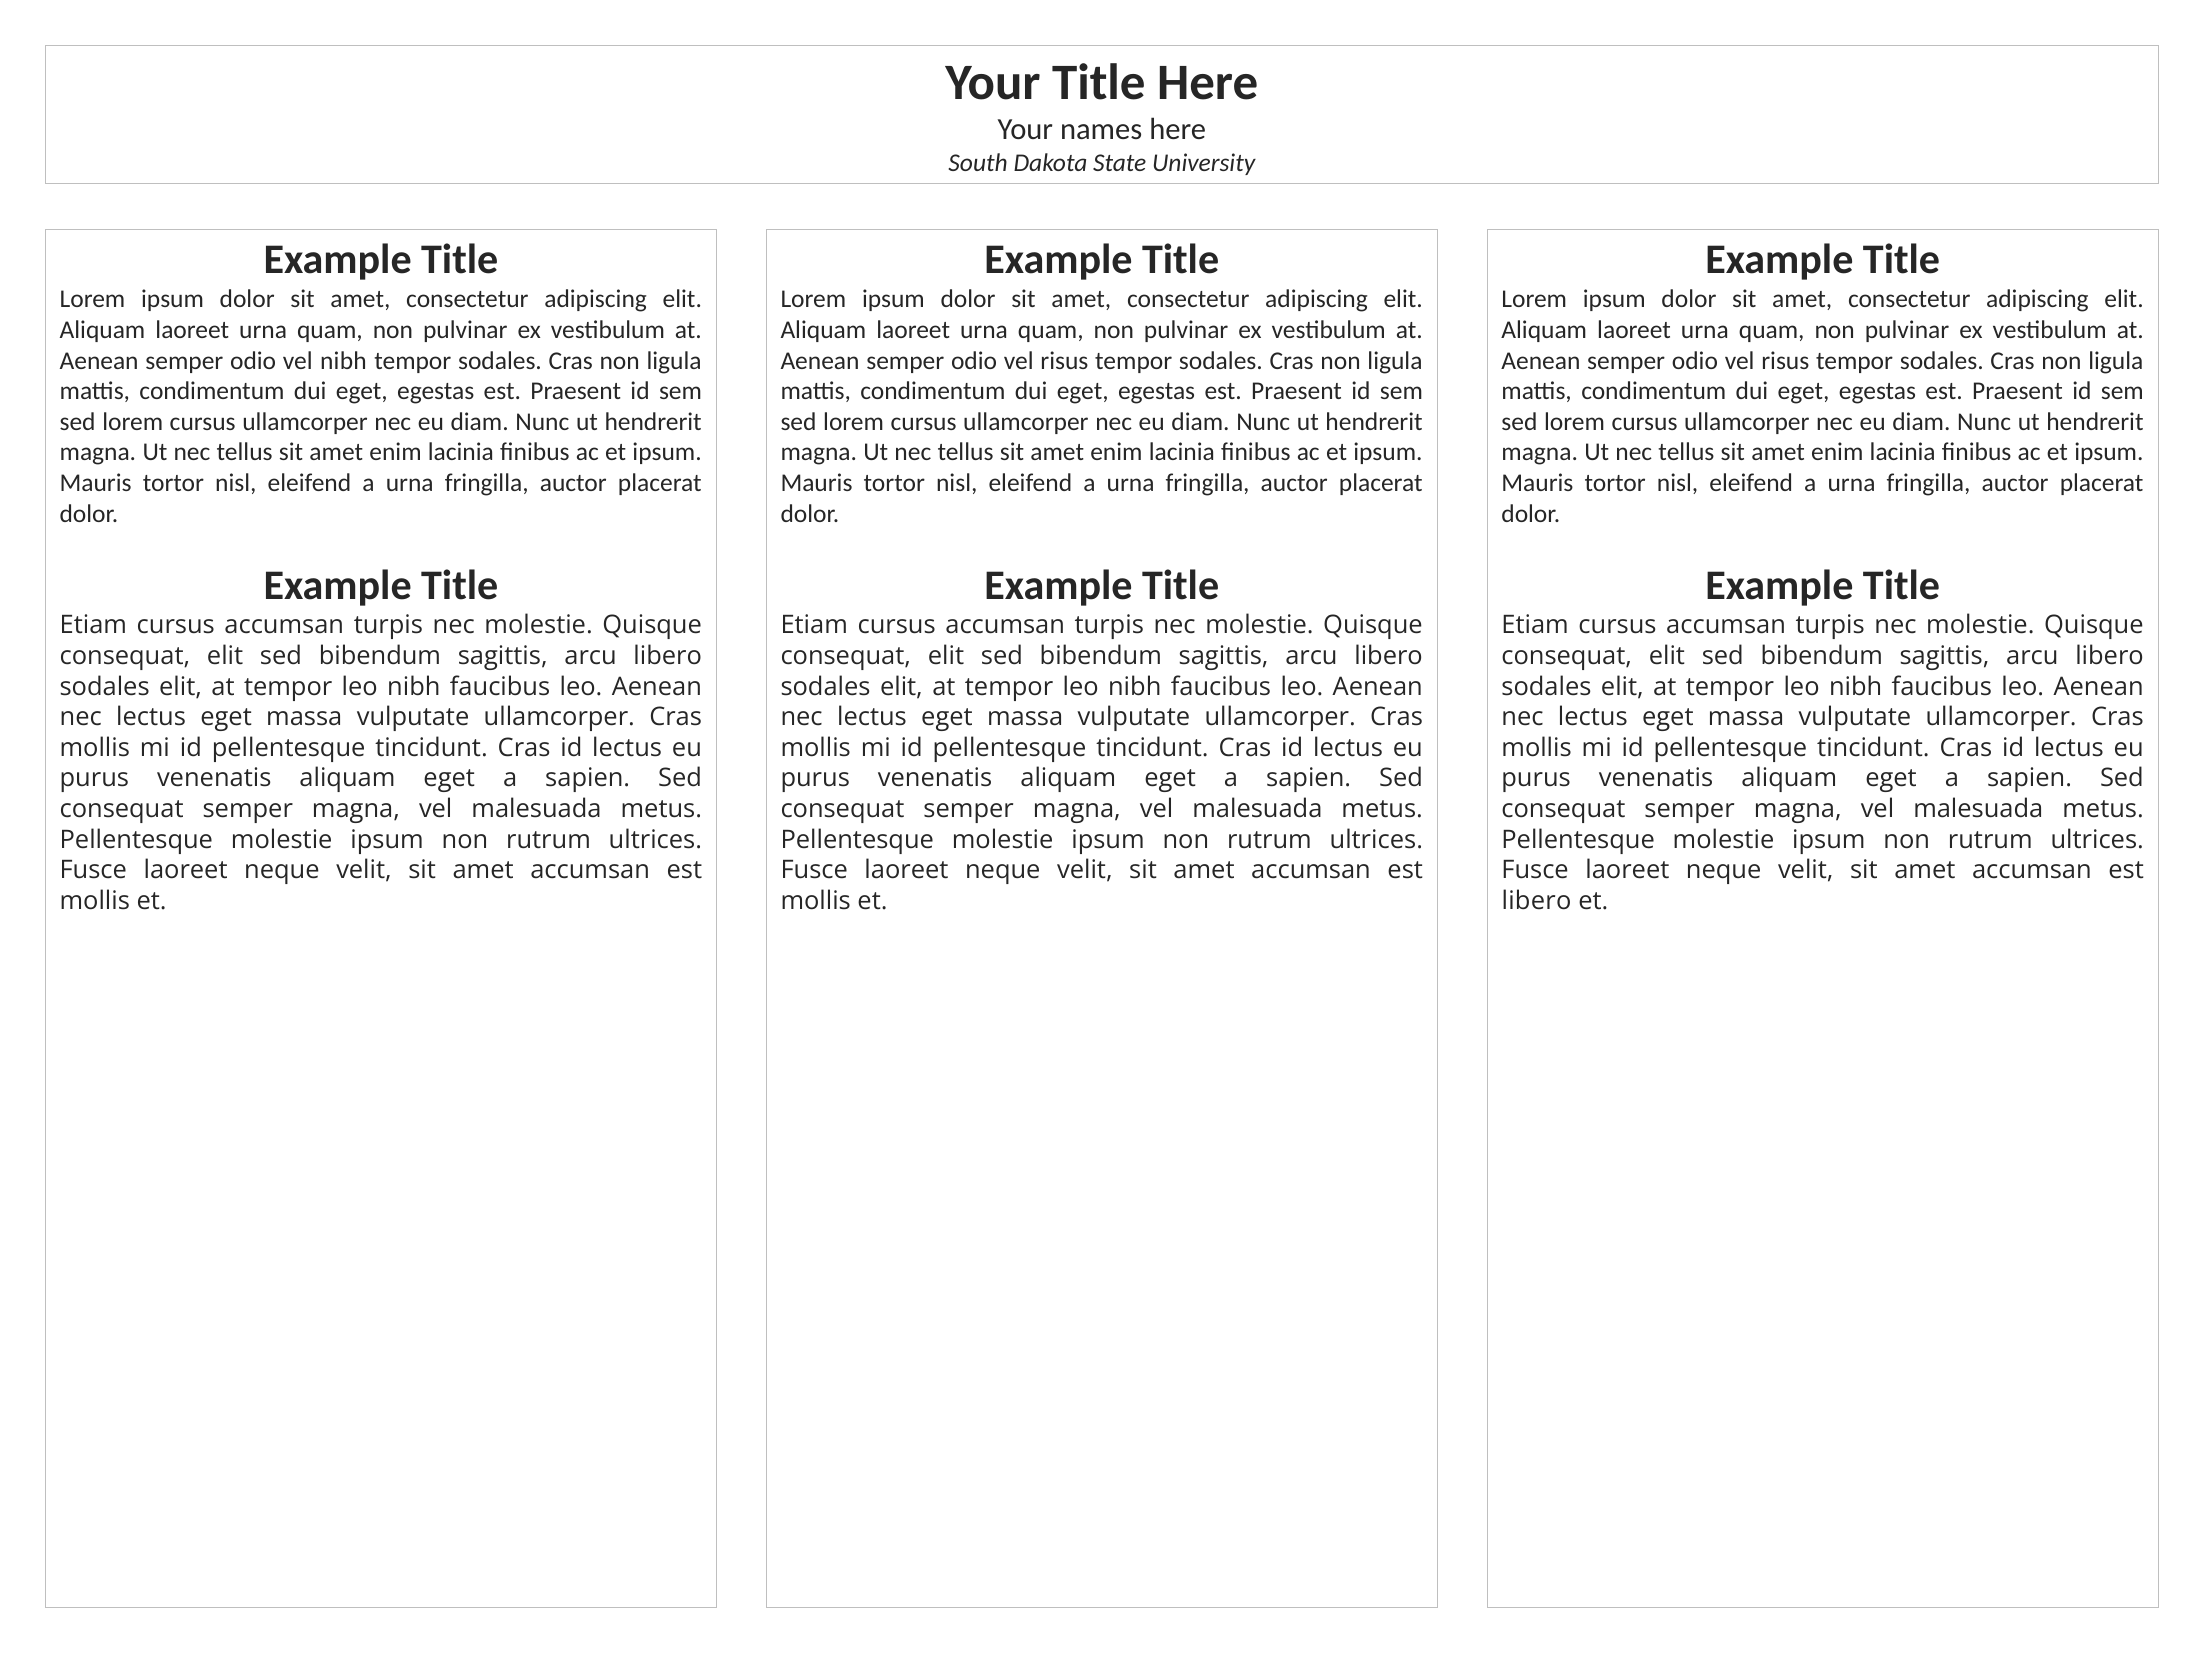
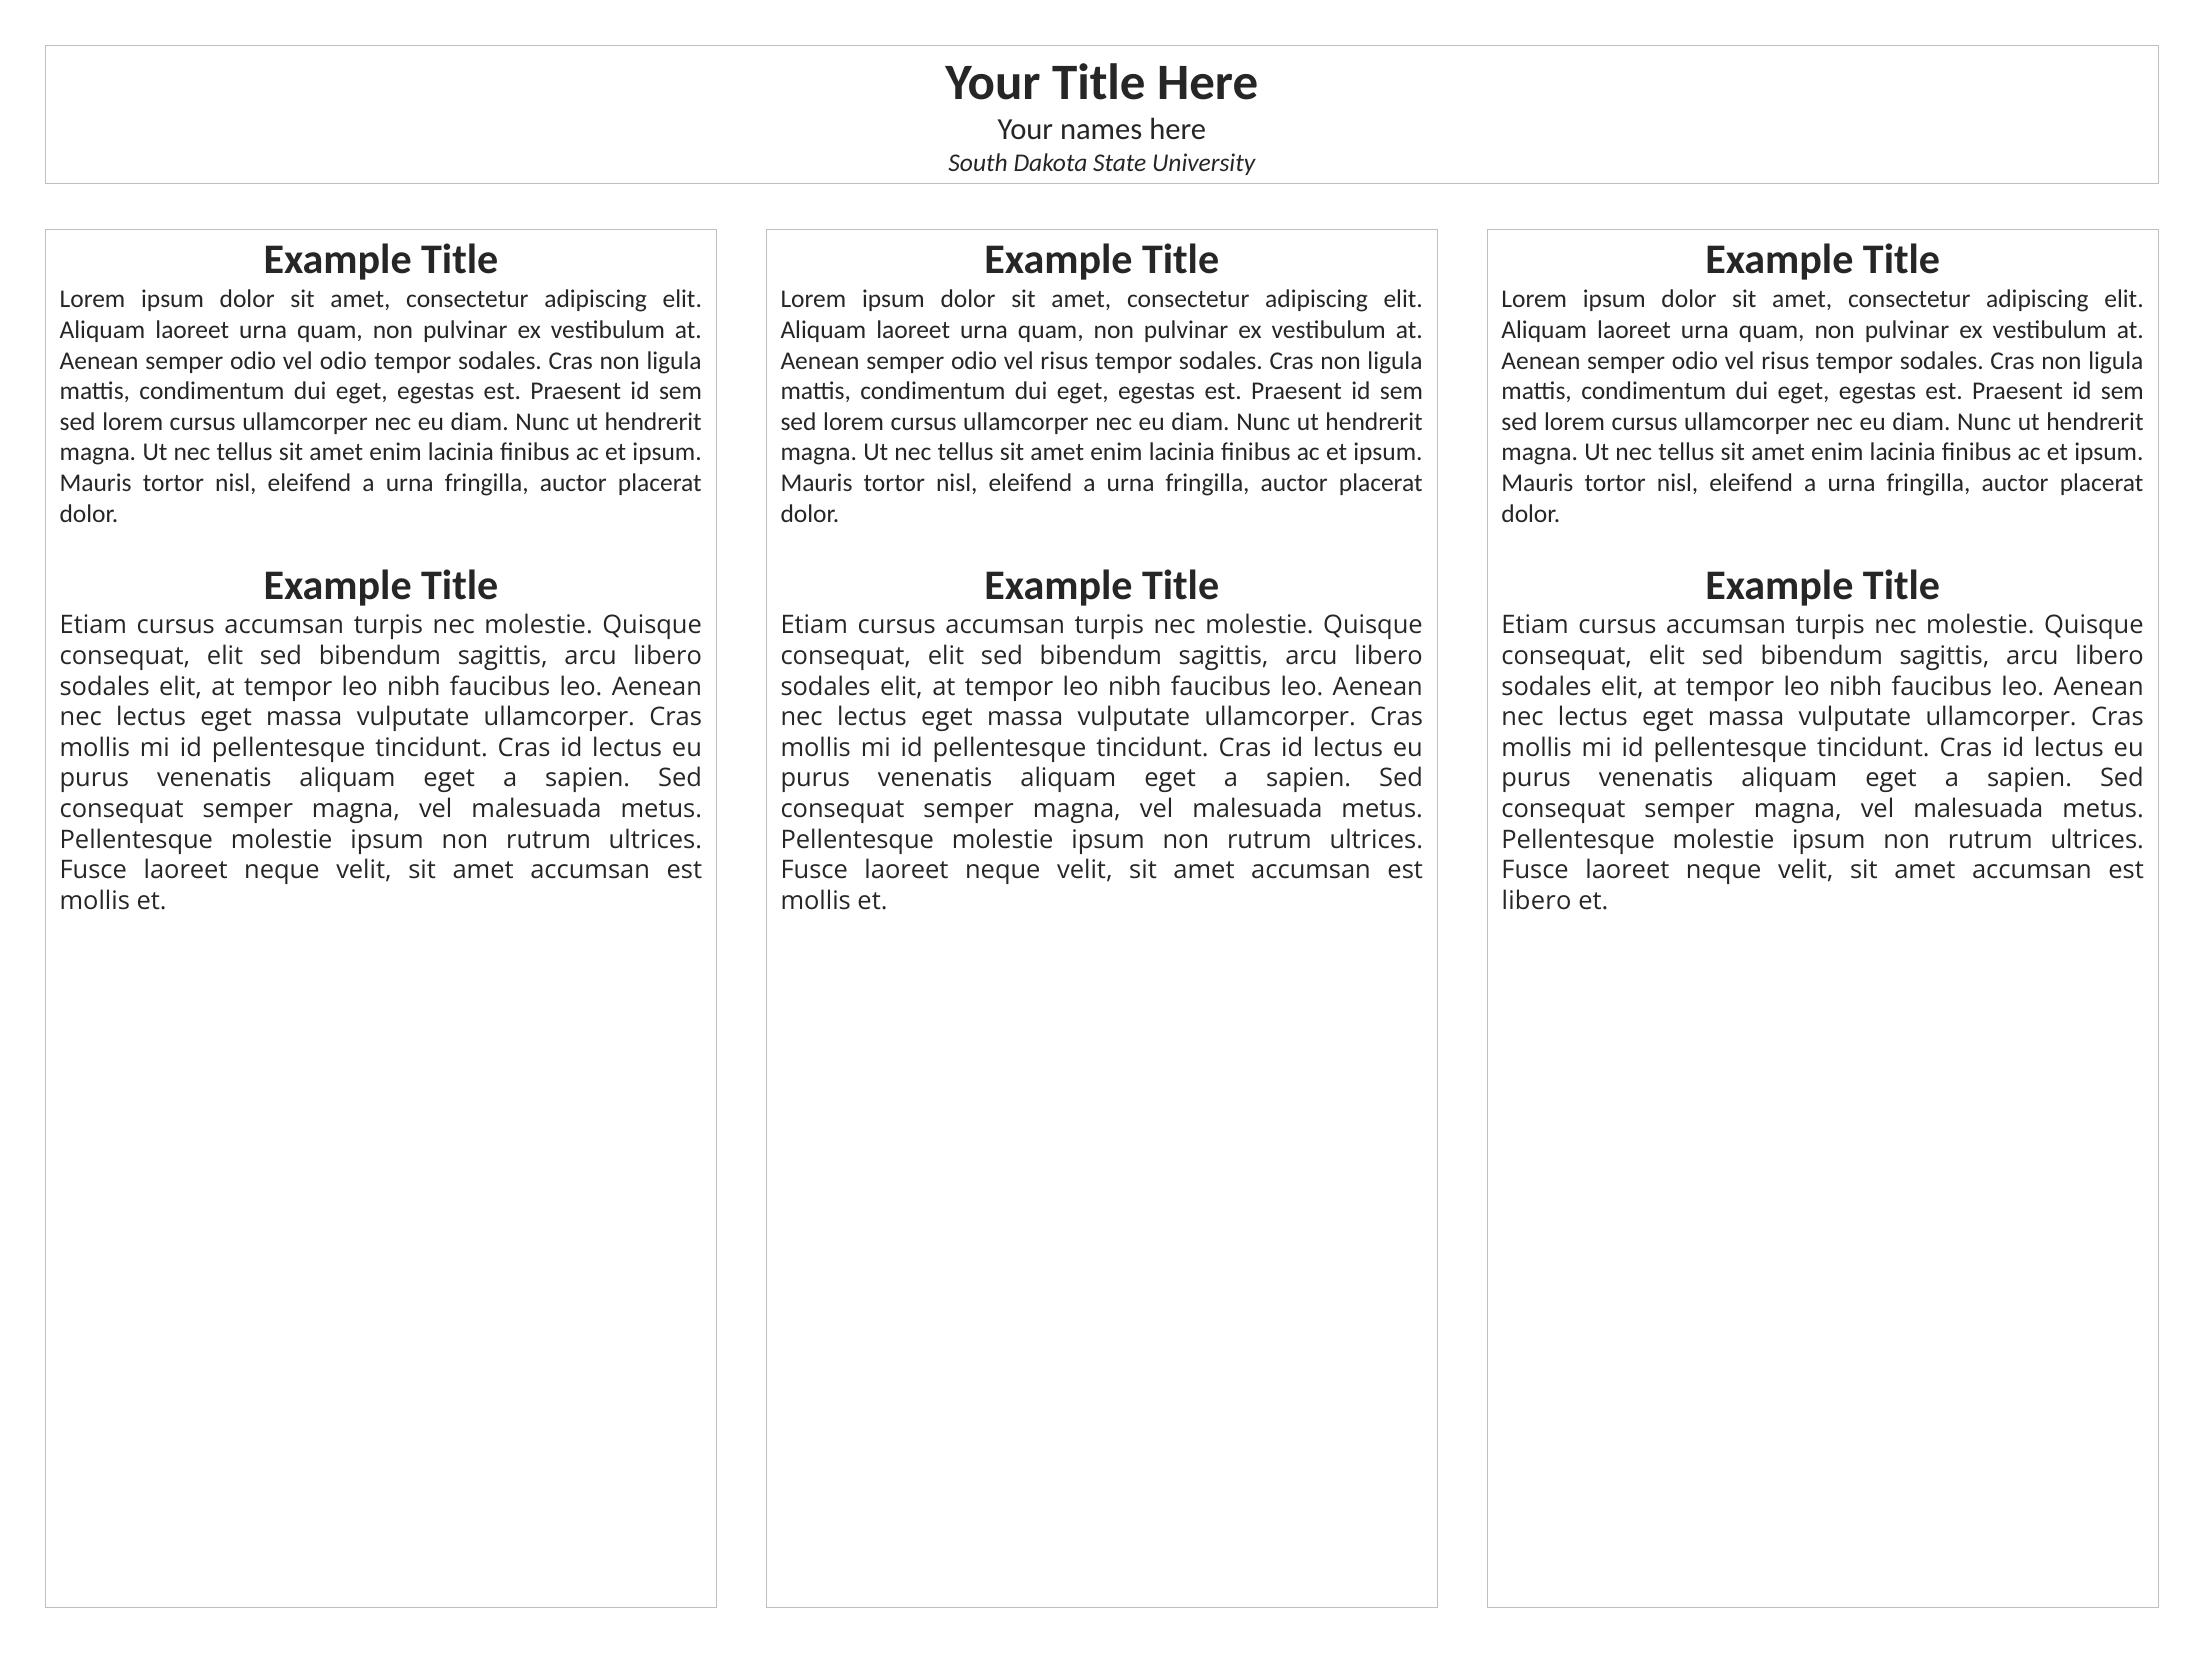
vel nibh: nibh -> odio
